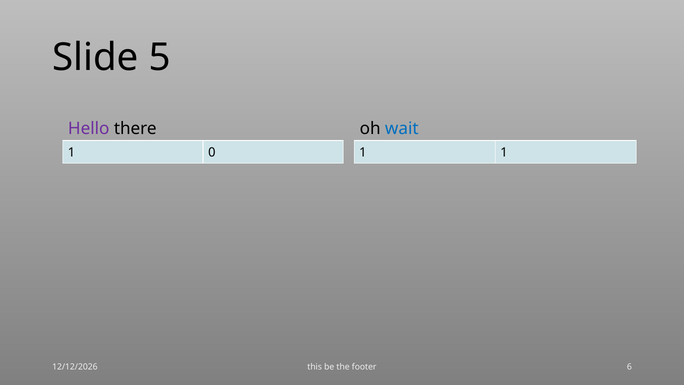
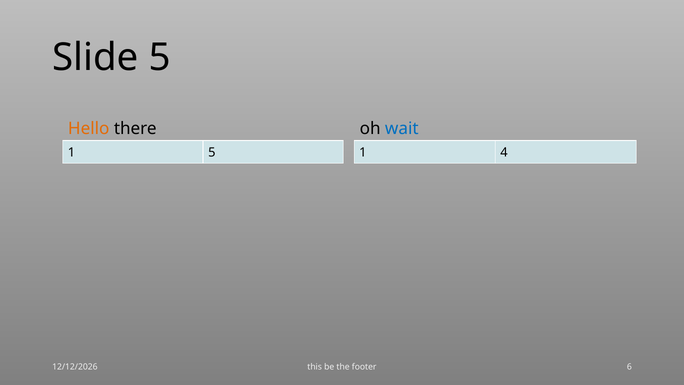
Hello colour: purple -> orange
1 0: 0 -> 5
1 1: 1 -> 4
